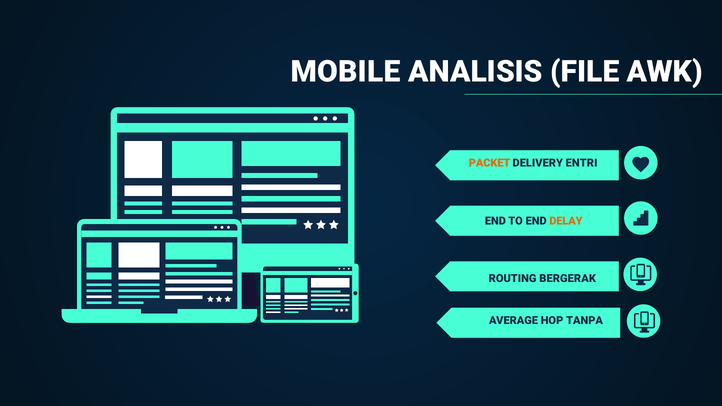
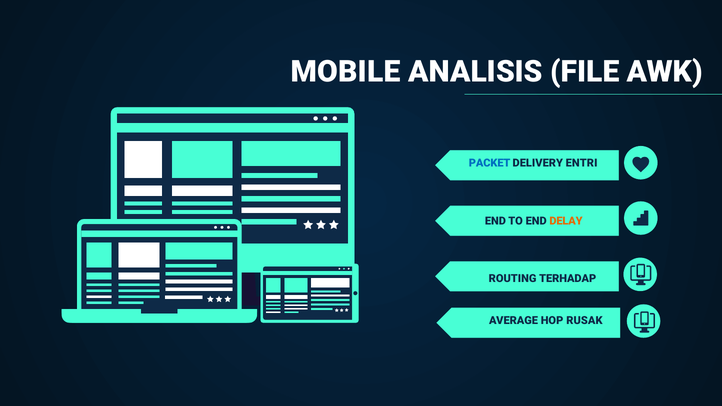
PACKET colour: orange -> blue
BERGERAK: BERGERAK -> TERHADAP
TANPA: TANPA -> RUSAK
